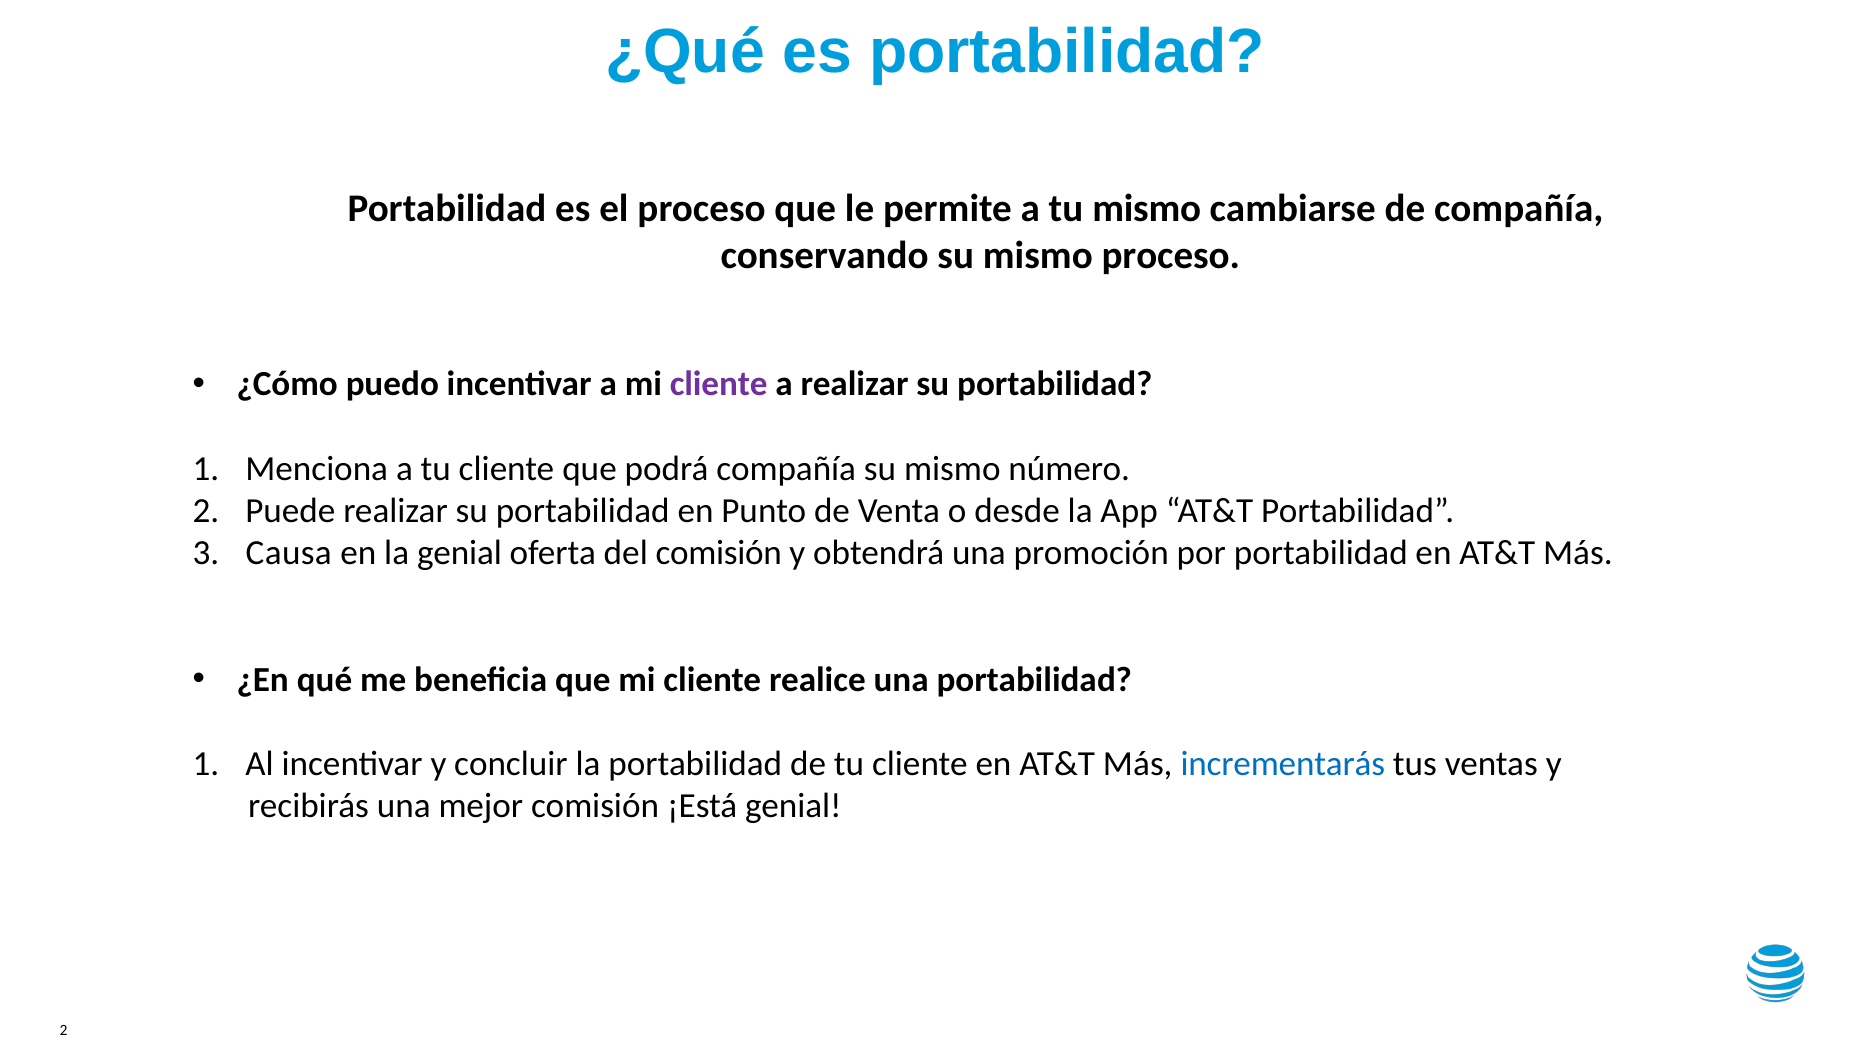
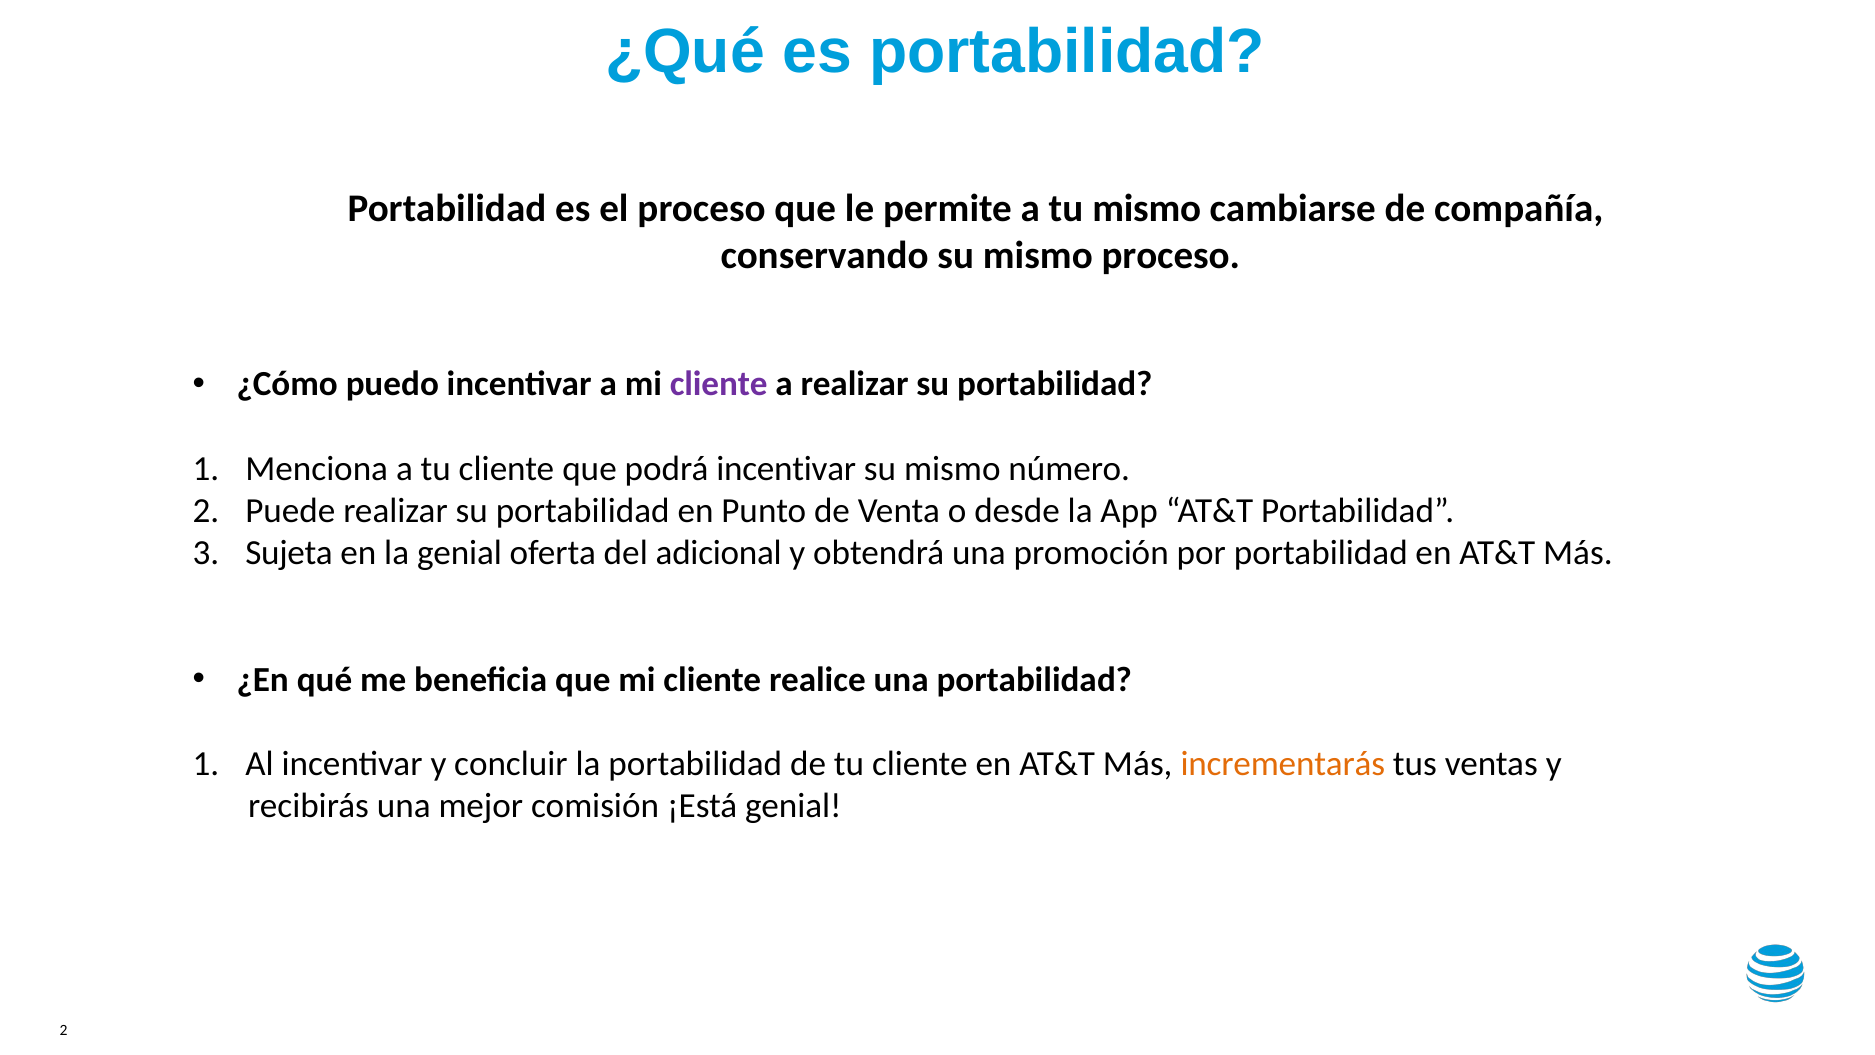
podrá compañía: compañía -> incentivar
Causa: Causa -> Sujeta
del comisión: comisión -> adicional
incrementarás colour: blue -> orange
